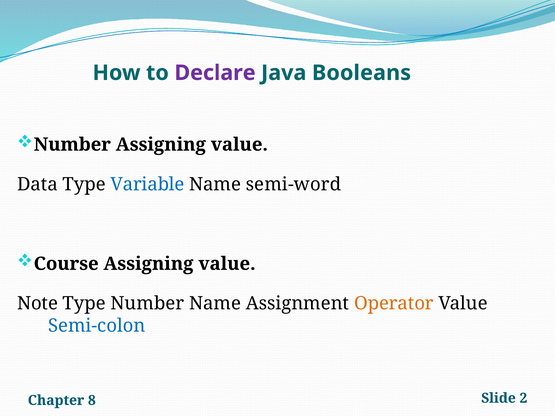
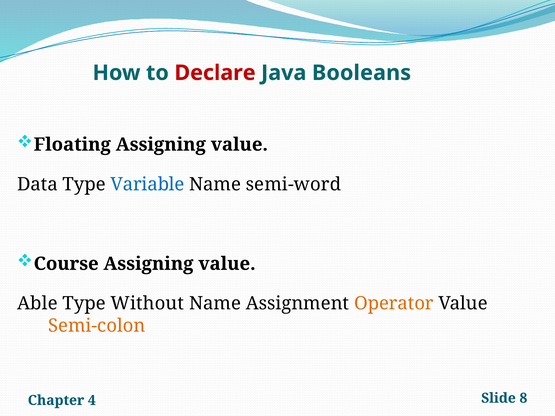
Declare colour: purple -> red
Number at (72, 145): Number -> Floating
Note: Note -> Able
Type Number: Number -> Without
Semi-colon colour: blue -> orange
8: 8 -> 4
2: 2 -> 8
